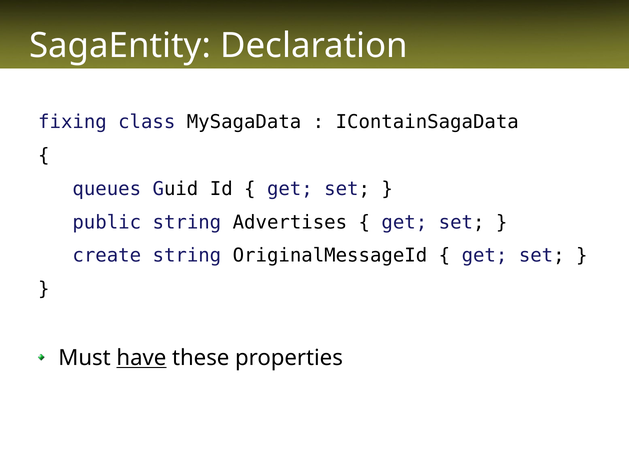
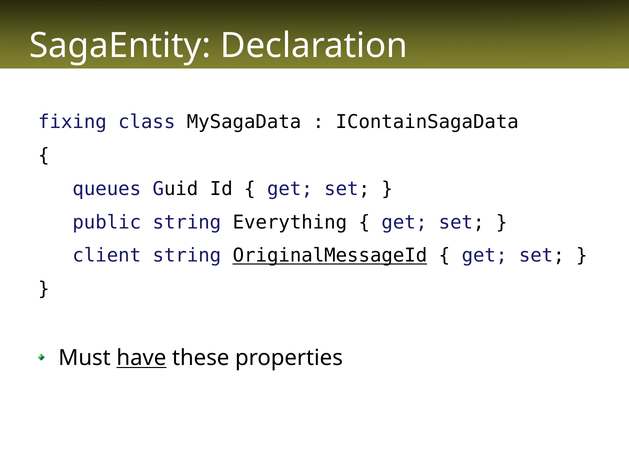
Advertises: Advertises -> Everything
create: create -> client
OriginalMessageId underline: none -> present
